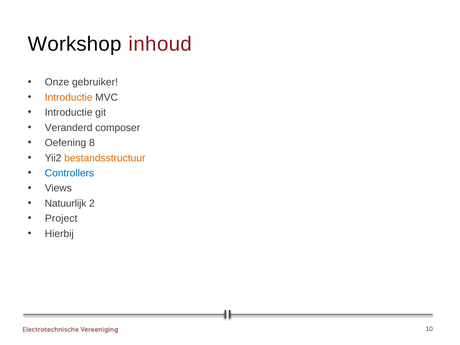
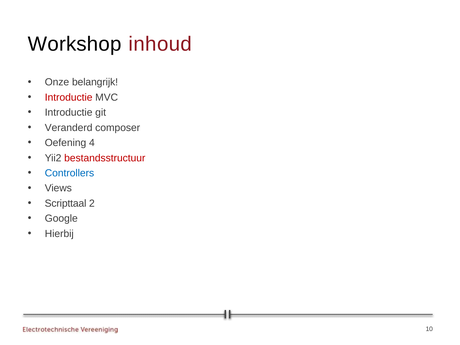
gebruiker: gebruiker -> belangrijk
Introductie at (69, 97) colour: orange -> red
8: 8 -> 4
bestandsstructuur colour: orange -> red
Natuurlijk: Natuurlijk -> Scripttaal
Project: Project -> Google
